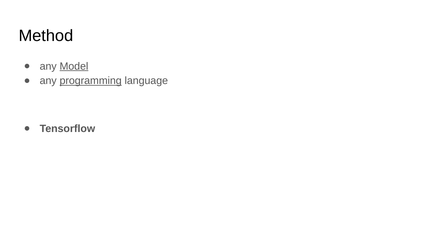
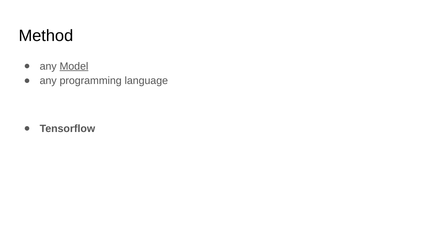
programming underline: present -> none
